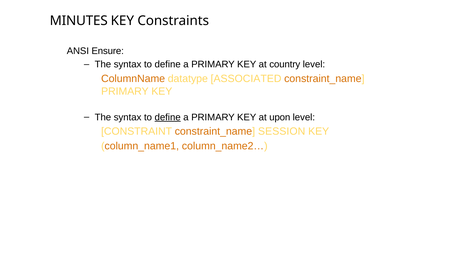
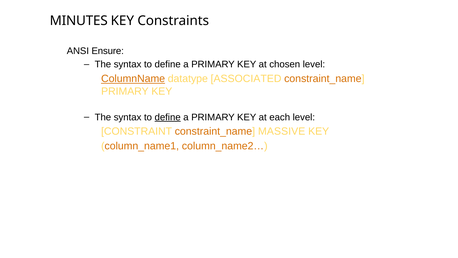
country: country -> chosen
ColumnName underline: none -> present
upon: upon -> each
SESSION: SESSION -> MASSIVE
